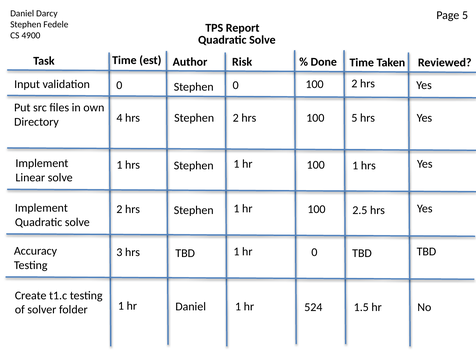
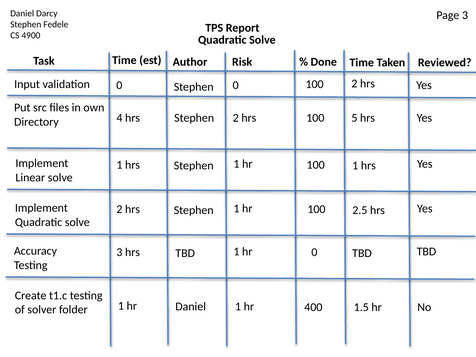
Page 5: 5 -> 3
524: 524 -> 400
